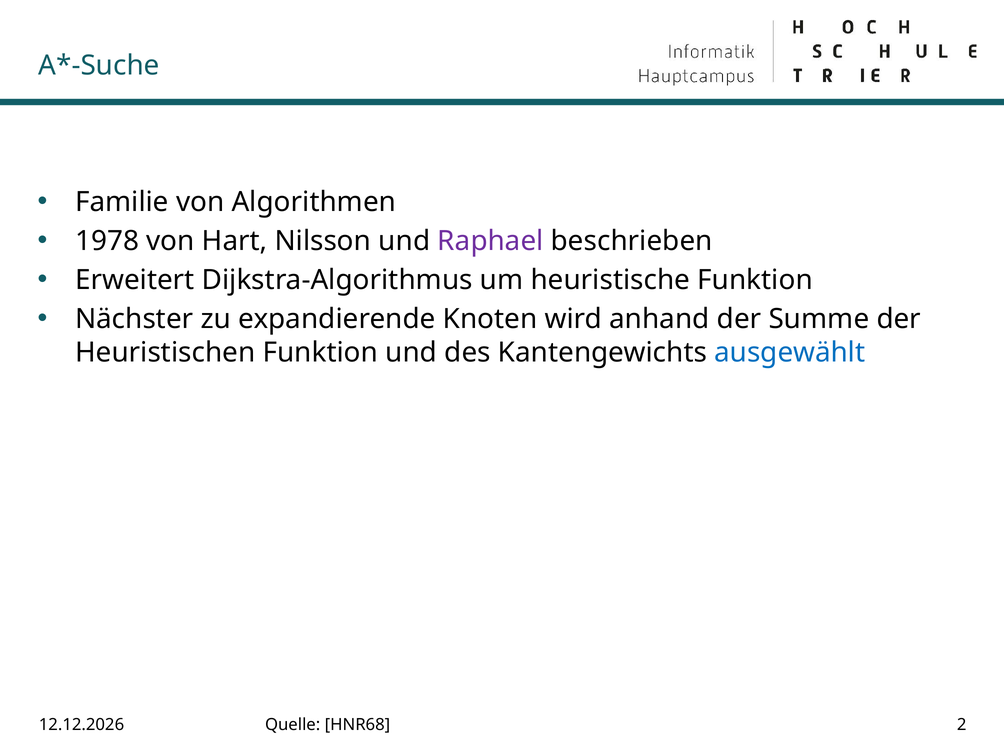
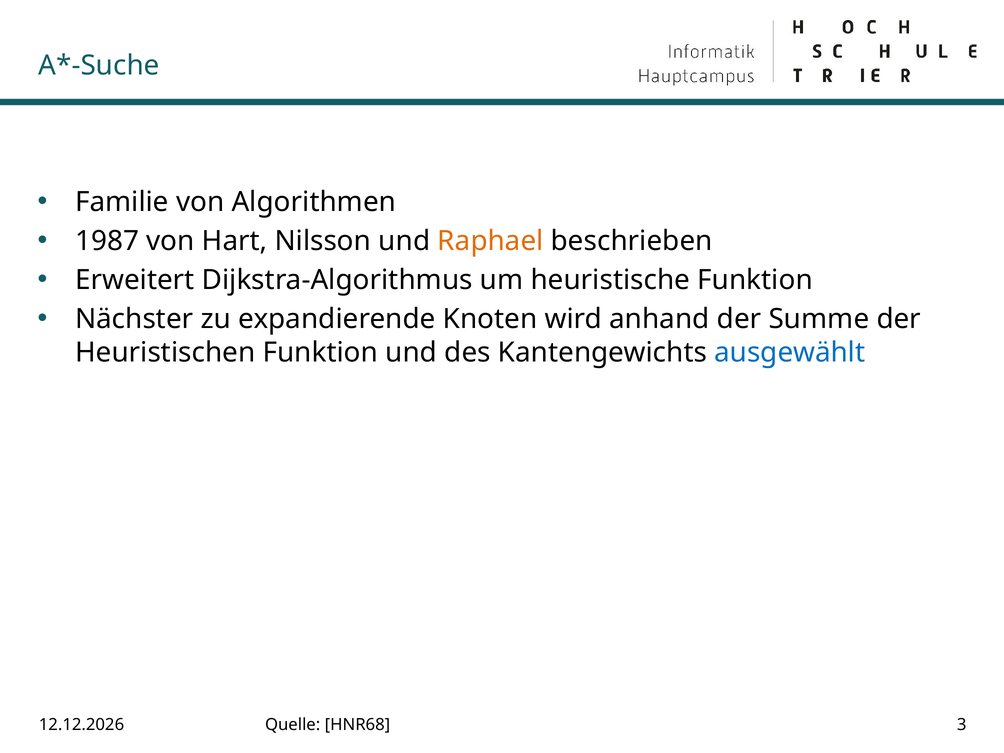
1978: 1978 -> 1987
Raphael colour: purple -> orange
2: 2 -> 3
